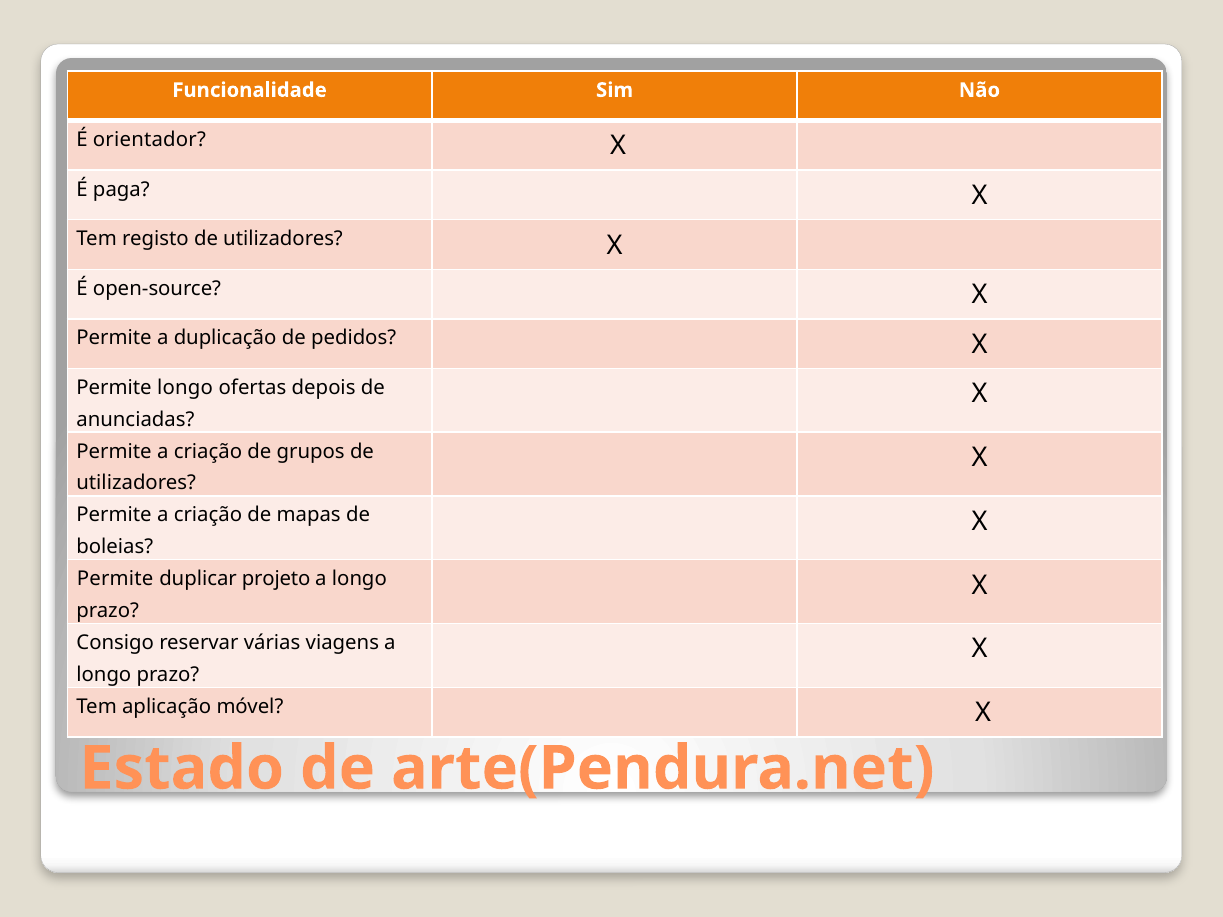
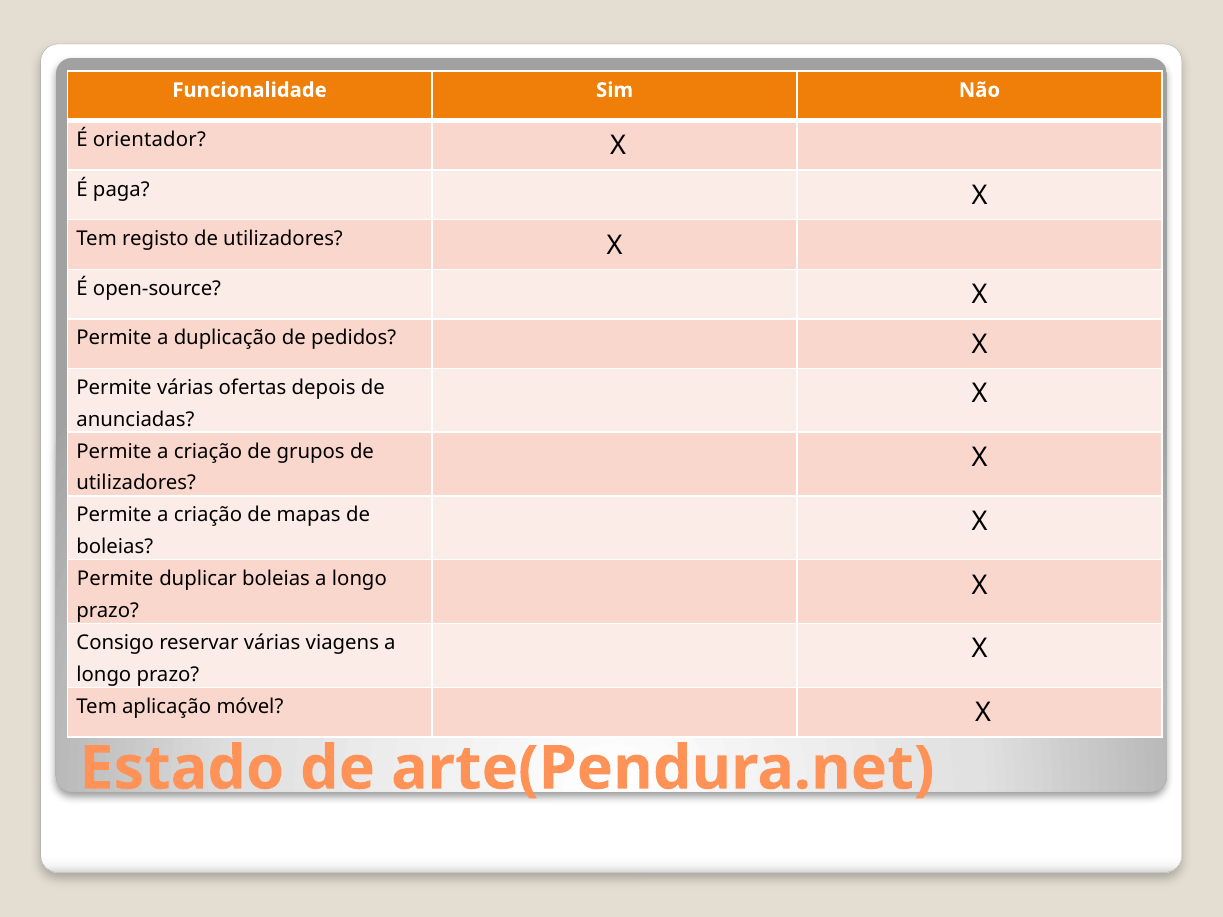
Permite longo: longo -> várias
duplicar projeto: projeto -> boleias
